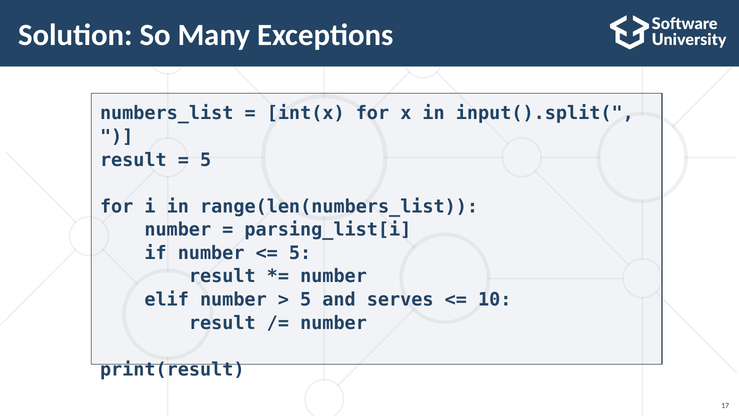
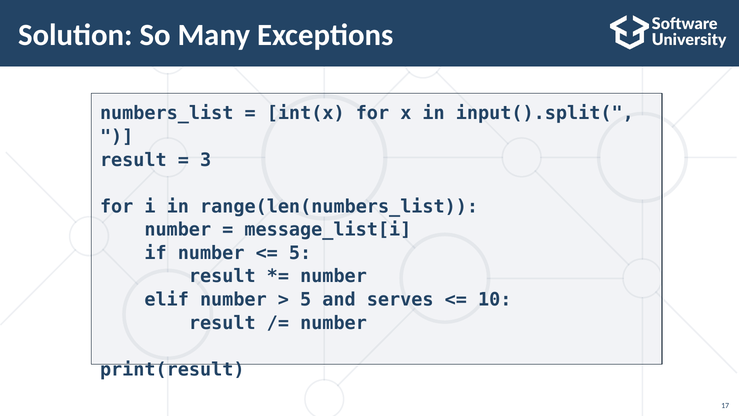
5 at (206, 160): 5 -> 3
parsing_list[i: parsing_list[i -> message_list[i
